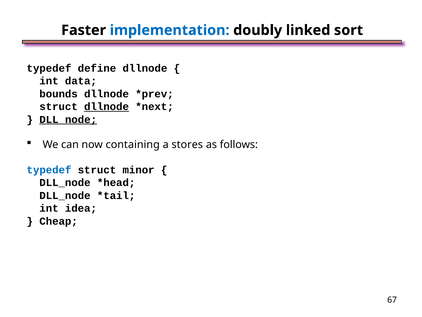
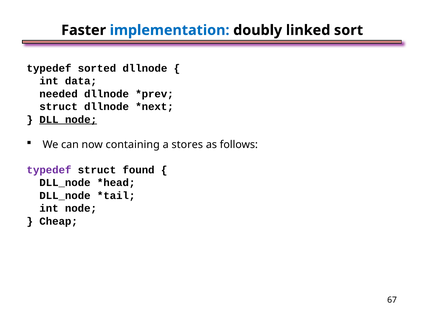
define: define -> sorted
bounds: bounds -> needed
dllnode at (107, 107) underline: present -> none
typedef at (49, 170) colour: blue -> purple
minor: minor -> found
idea: idea -> node
